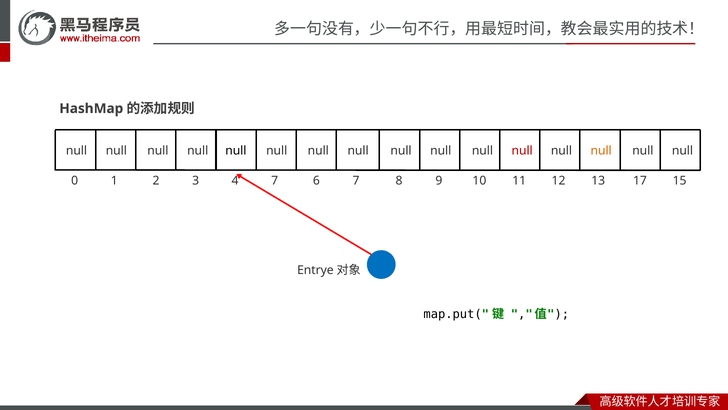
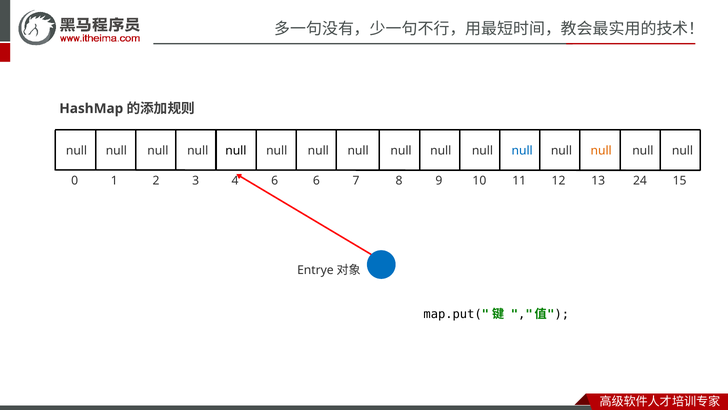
null at (522, 151) colour: red -> blue
4 7: 7 -> 6
17: 17 -> 24
